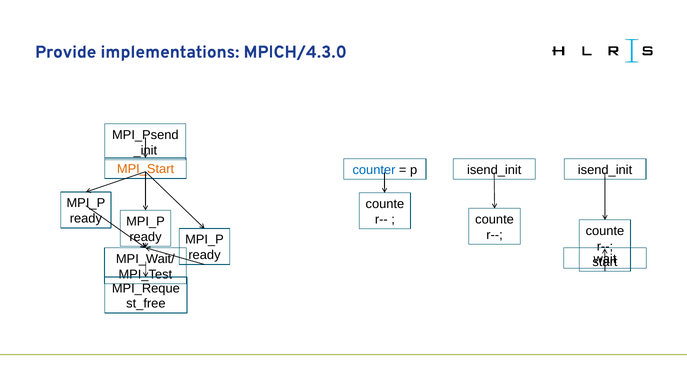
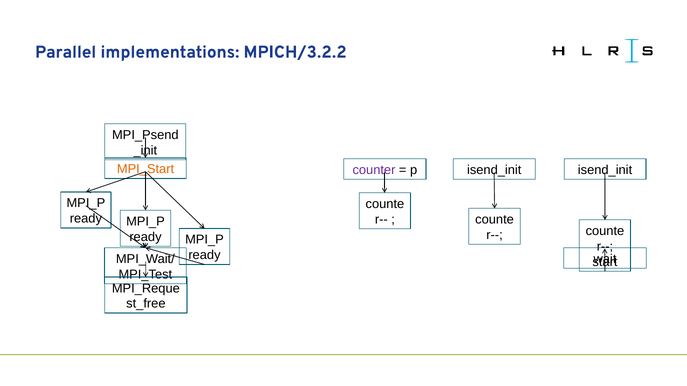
Provide: Provide -> Parallel
MPICH/4.3.0: MPICH/4.3.0 -> MPICH/3.2.2
counter colour: blue -> purple
